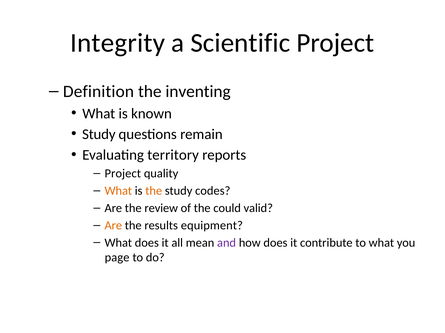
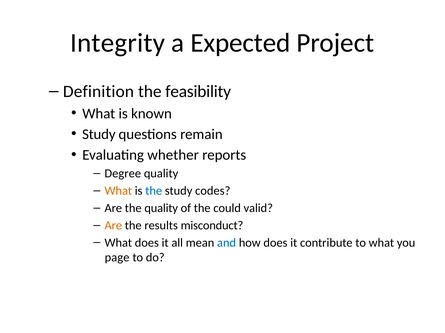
Scientific: Scientific -> Expected
inventing: inventing -> feasibility
territory: territory -> whether
Project at (123, 174): Project -> Degree
the at (154, 191) colour: orange -> blue
the review: review -> quality
equipment: equipment -> misconduct
and colour: purple -> blue
